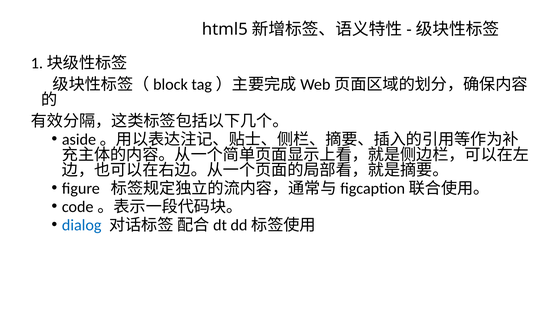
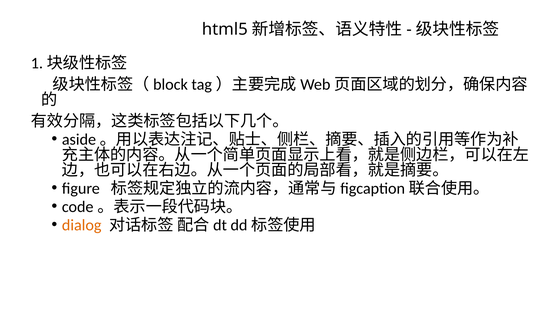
dialog colour: blue -> orange
